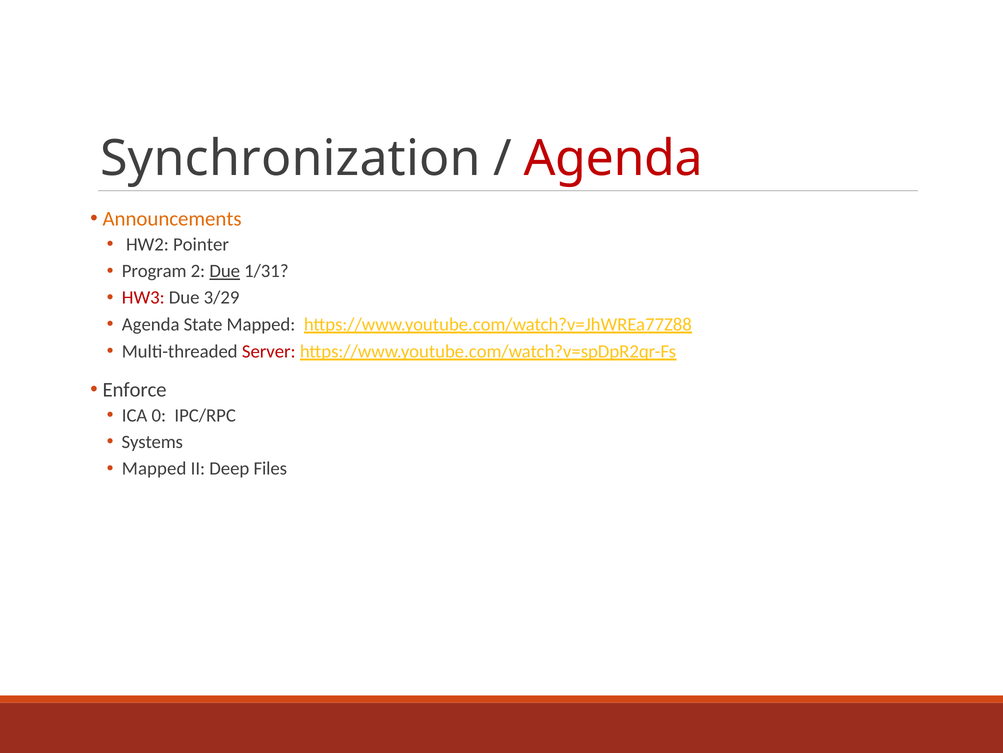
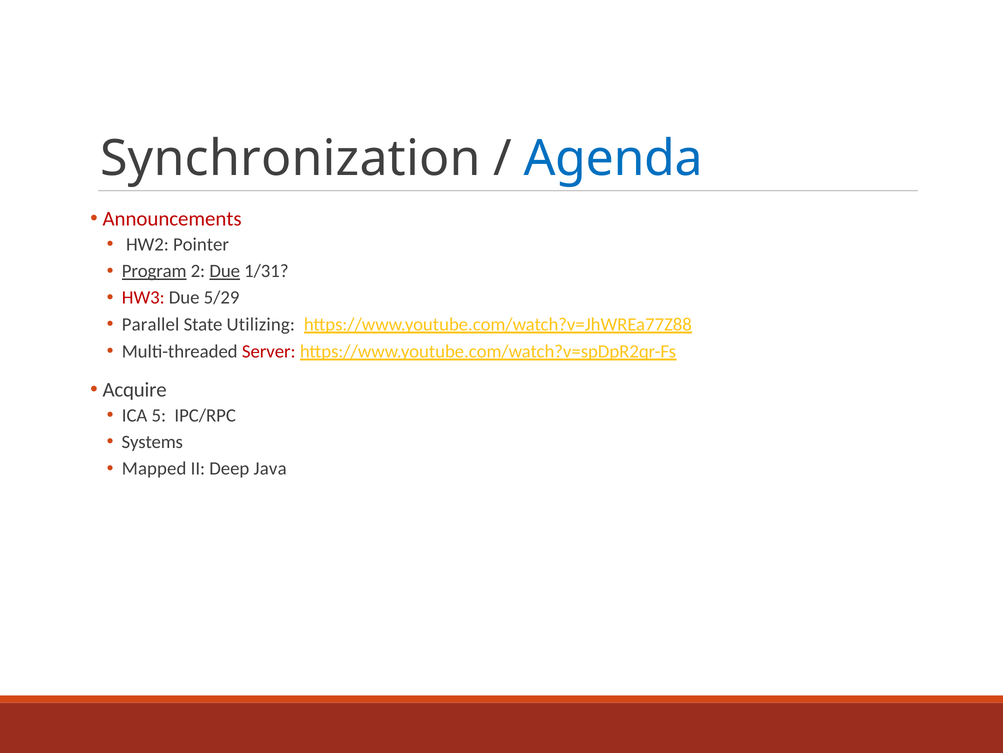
Agenda at (613, 159) colour: red -> blue
Announcements colour: orange -> red
Program underline: none -> present
3/29: 3/29 -> 5/29
Agenda at (151, 324): Agenda -> Parallel
State Mapped: Mapped -> Utilizing
Enforce: Enforce -> Acquire
0: 0 -> 5
Files: Files -> Java
